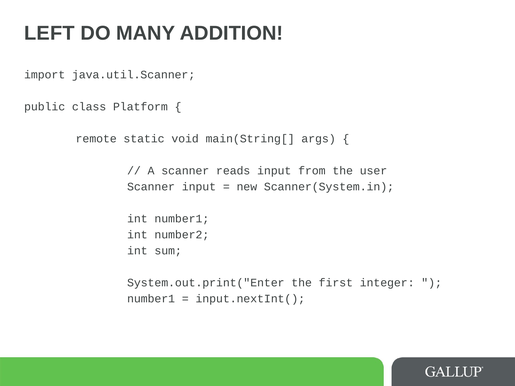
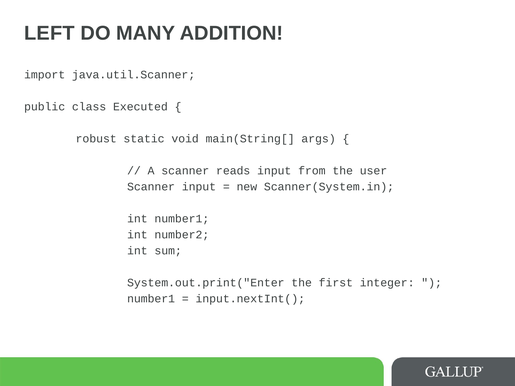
Platform: Platform -> Executed
remote: remote -> robust
